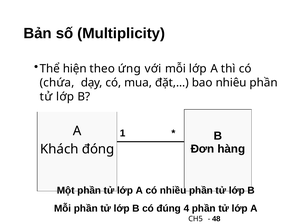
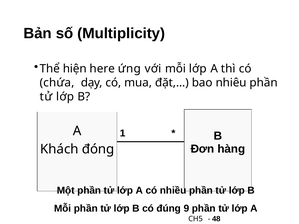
theo: theo -> here
4: 4 -> 9
